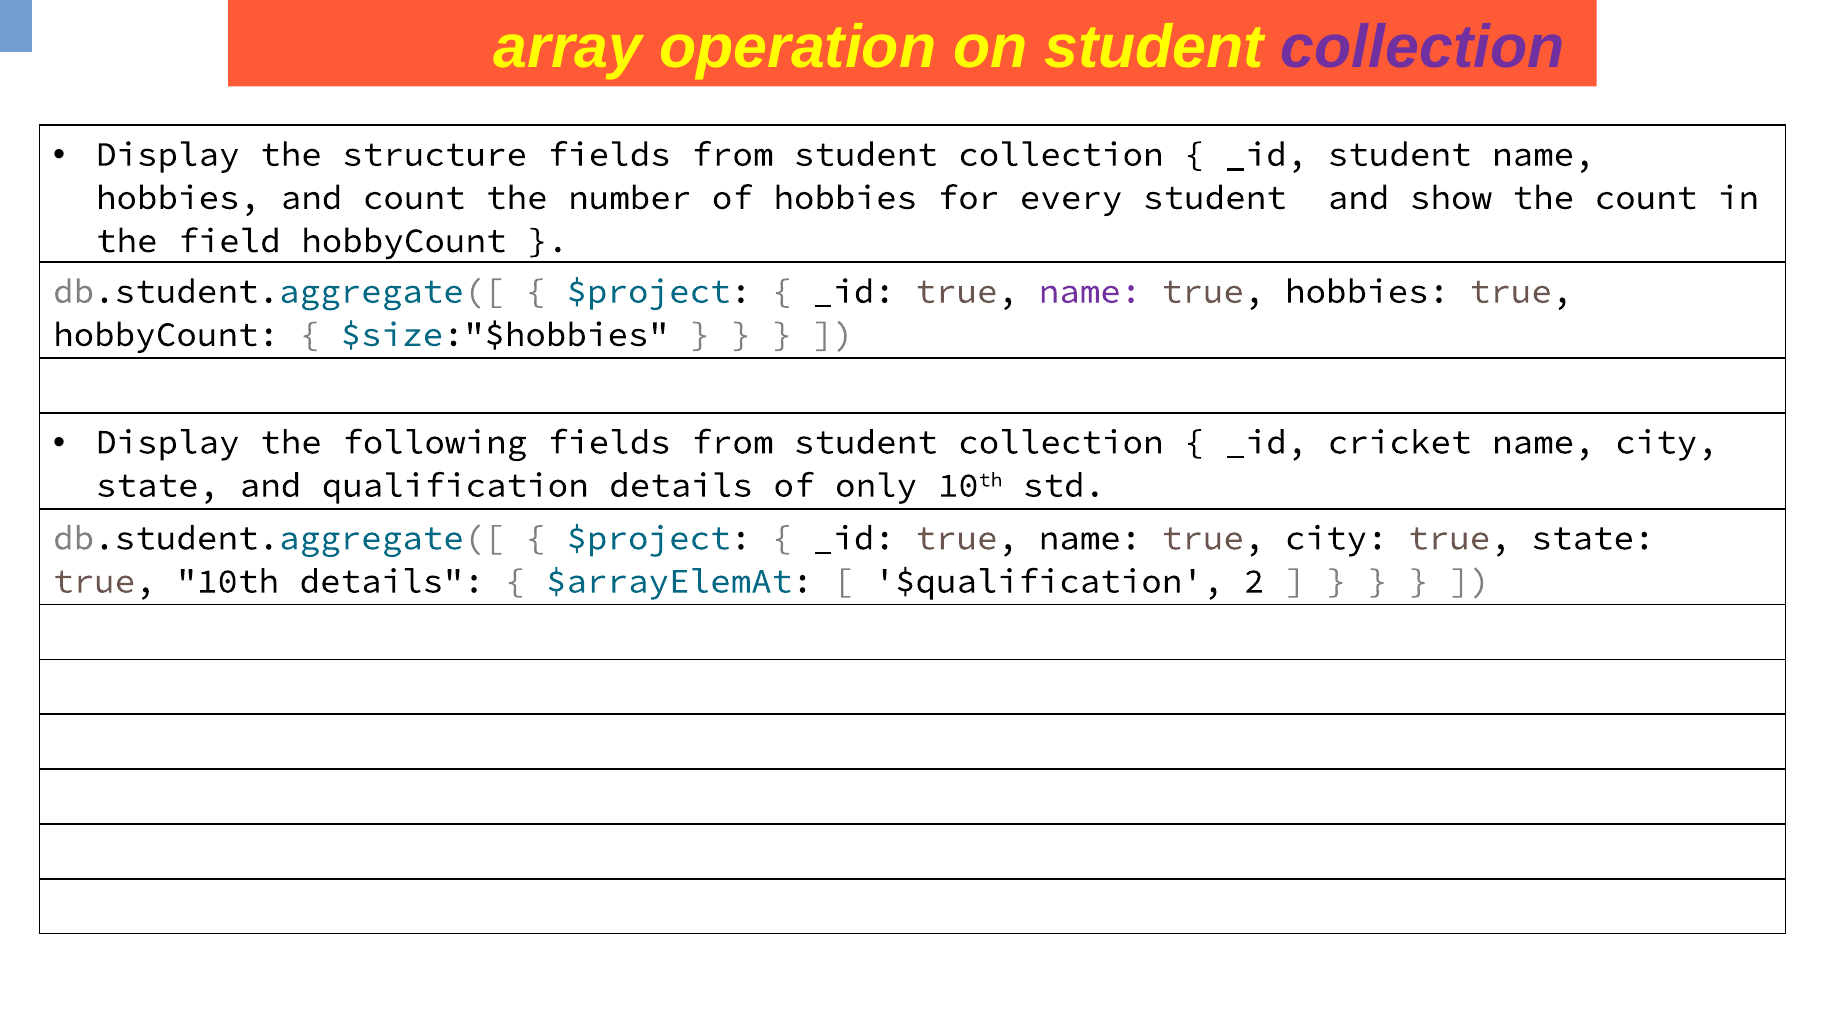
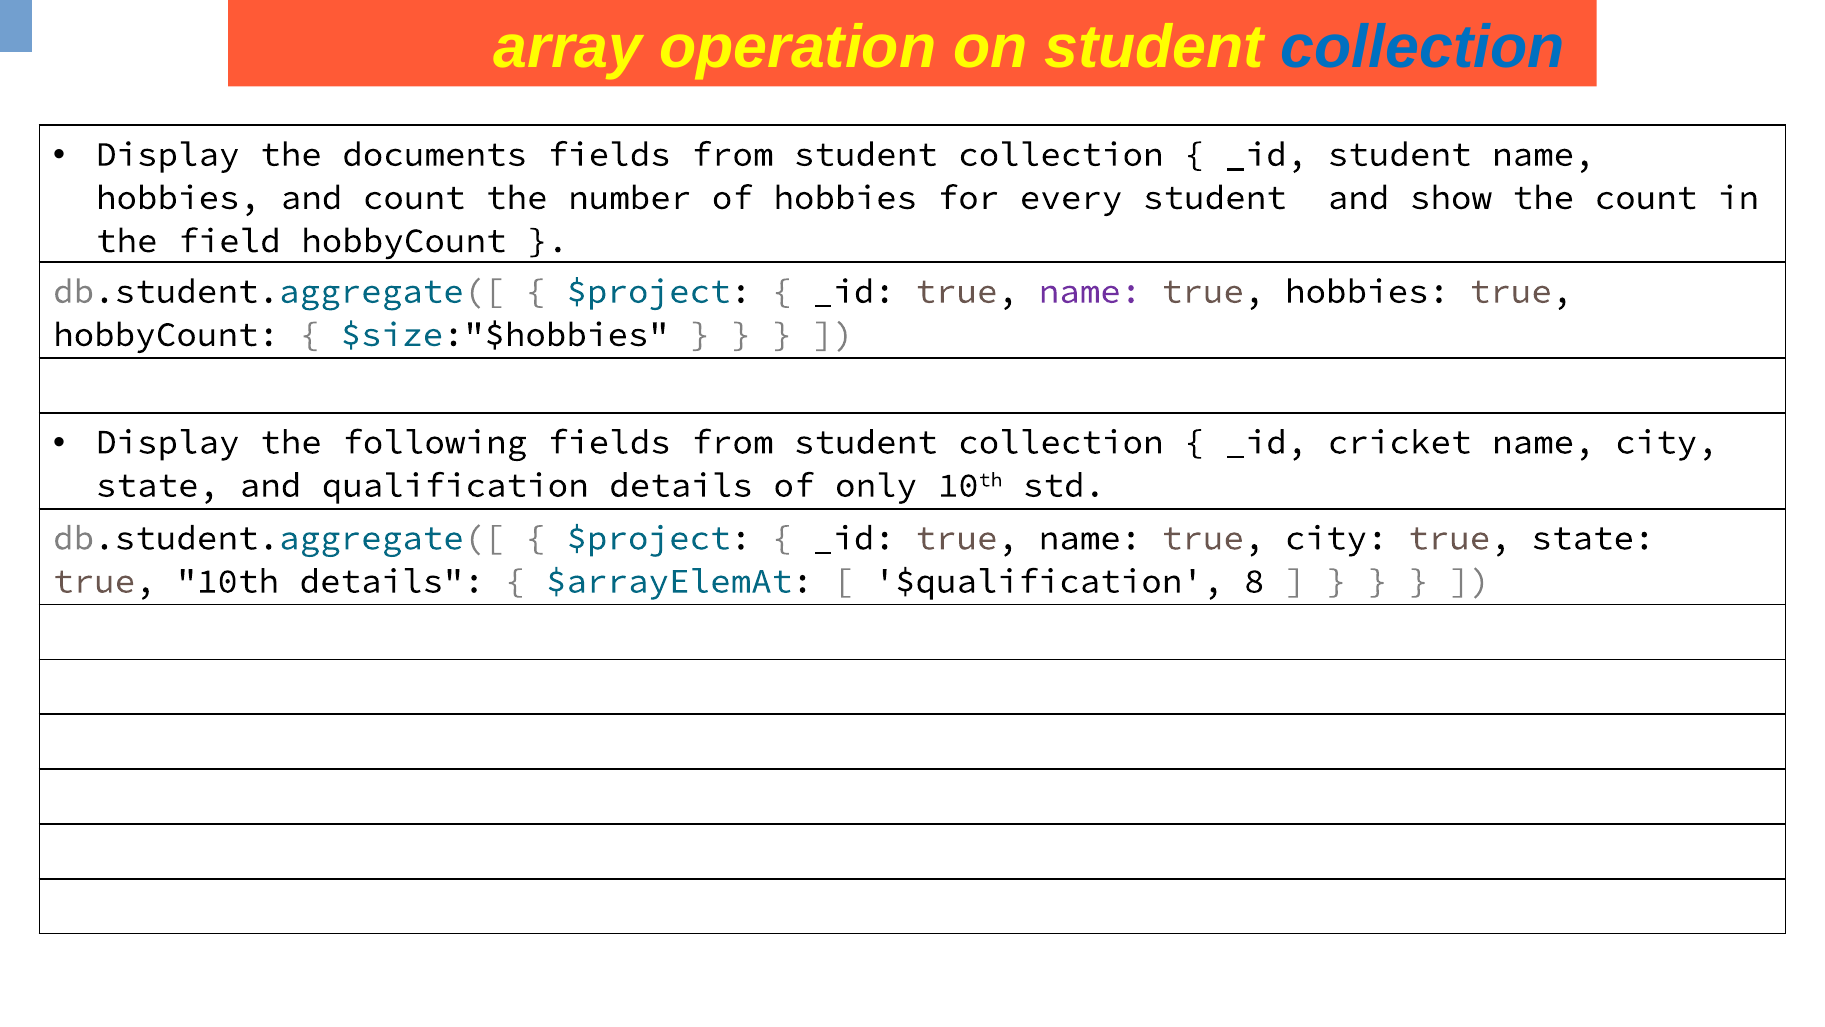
collection at (1423, 47) colour: purple -> blue
structure: structure -> documents
2: 2 -> 8
